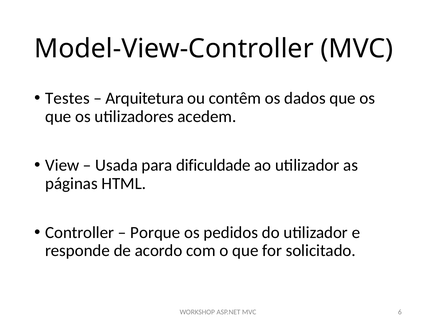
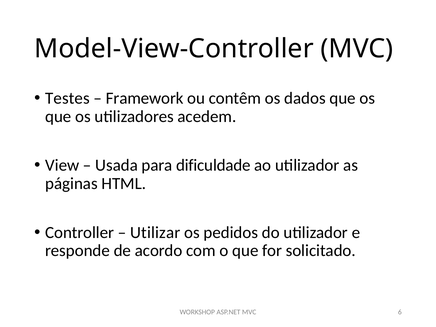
Arquitetura: Arquitetura -> Framework
Porque: Porque -> Utilizar
